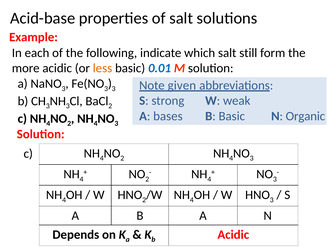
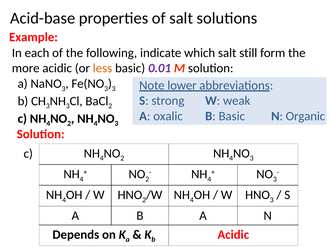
0.01 colour: blue -> purple
given: given -> lower
bases: bases -> oxalic
